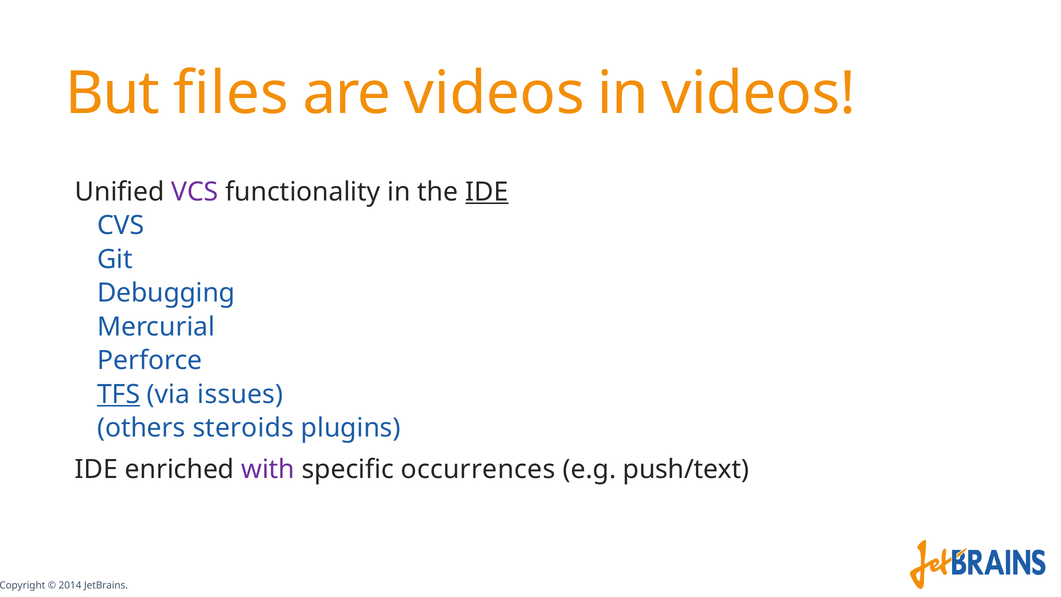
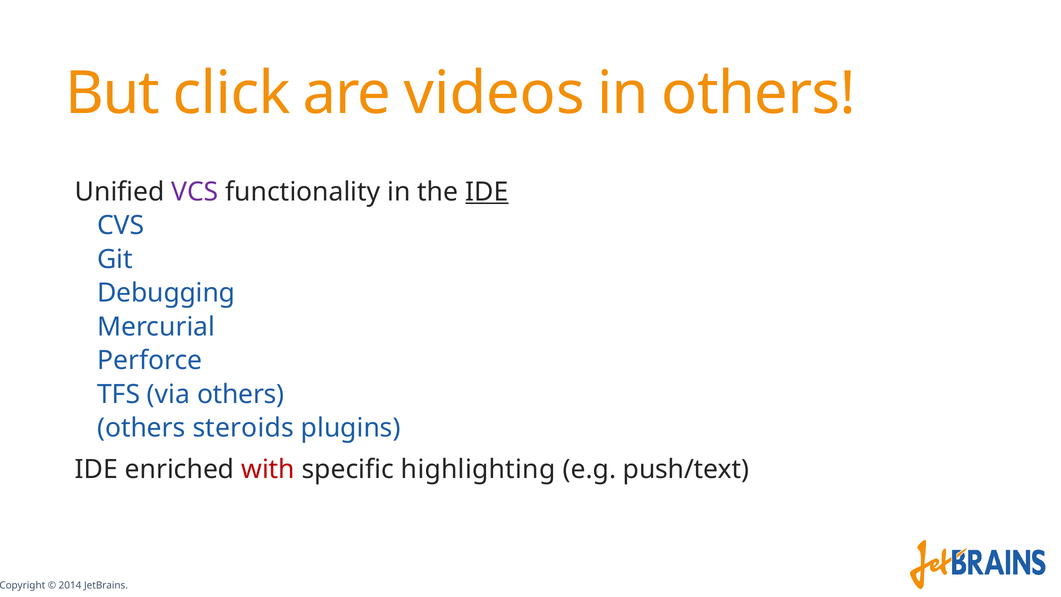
files: files -> click
in videos: videos -> others
TFS underline: present -> none
via issues: issues -> others
with colour: purple -> red
occurrences: occurrences -> highlighting
